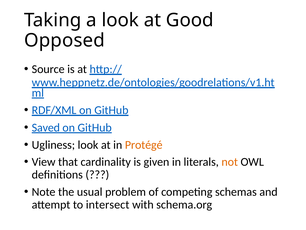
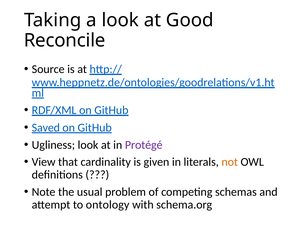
Opposed: Opposed -> Reconcile
Protégé colour: orange -> purple
intersect: intersect -> ontology
